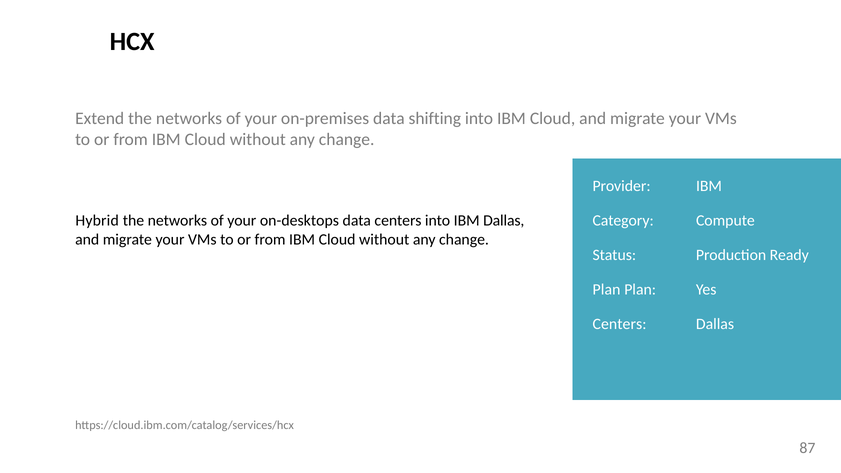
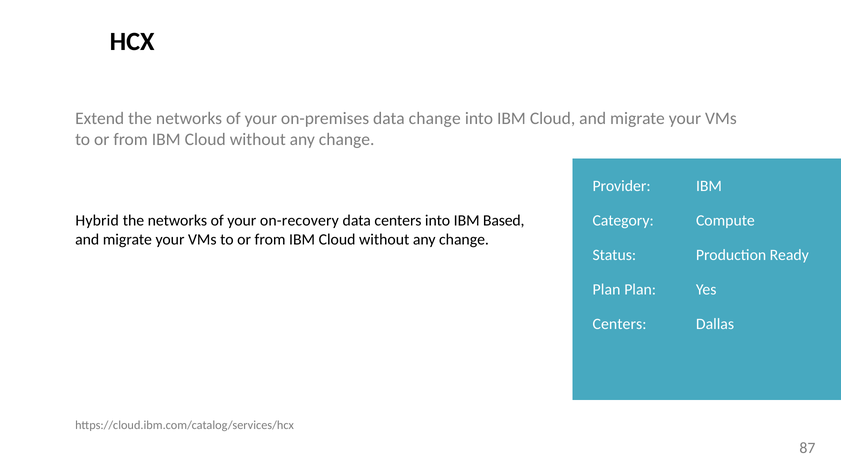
data shifting: shifting -> change
on-desktops: on-desktops -> on-recovery
IBM Dallas: Dallas -> Based
